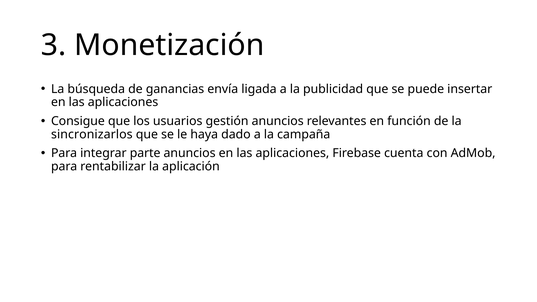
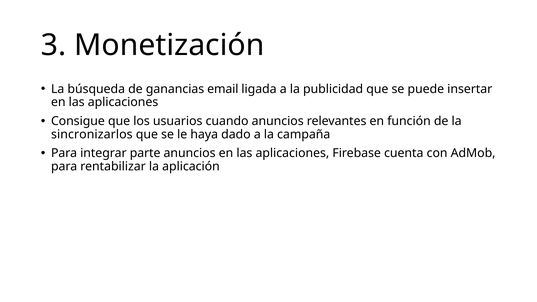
envía: envía -> email
gestión: gestión -> cuando
